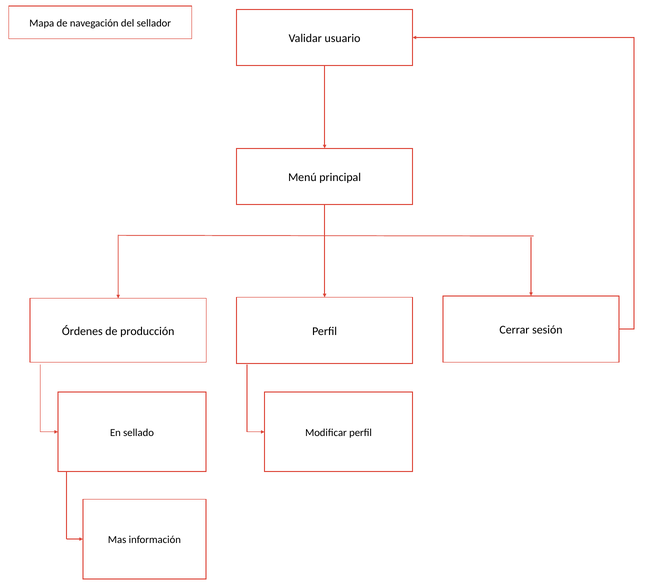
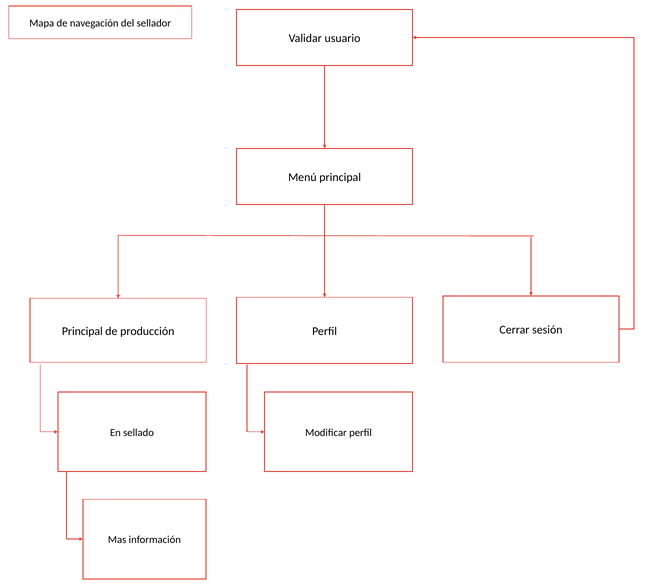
Órdenes at (82, 331): Órdenes -> Principal
